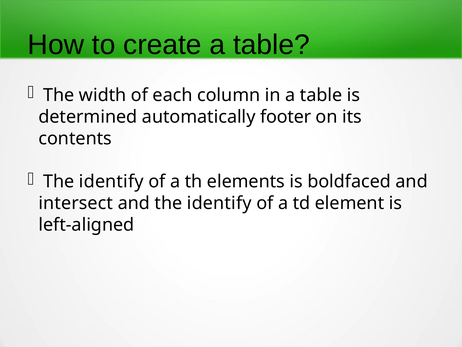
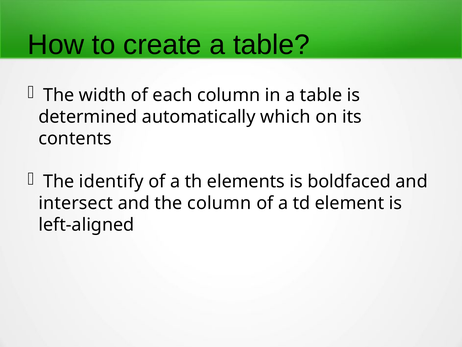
footer: footer -> which
and the identify: identify -> column
